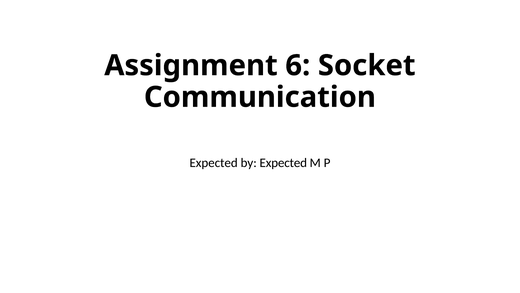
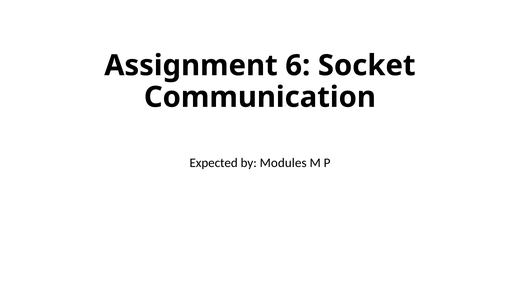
by Expected: Expected -> Modules
